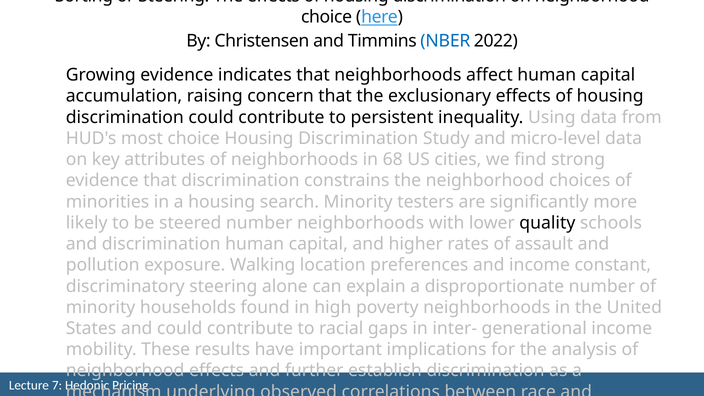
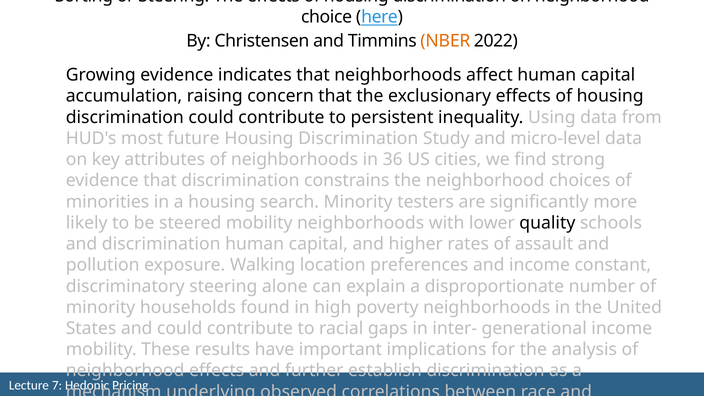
NBER colour: blue -> orange
most choice: choice -> future
68: 68 -> 36
steered number: number -> mobility
